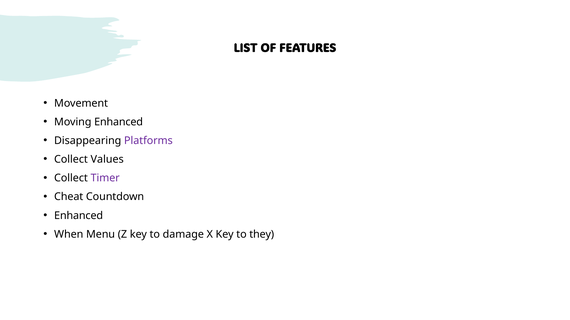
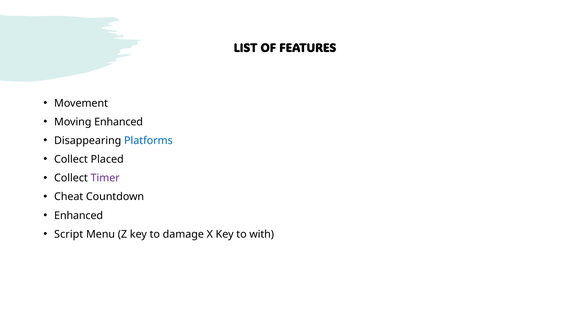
Platforms colour: purple -> blue
Values: Values -> Placed
When: When -> Script
they: they -> with
